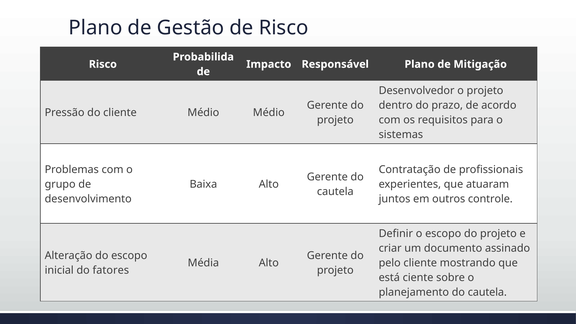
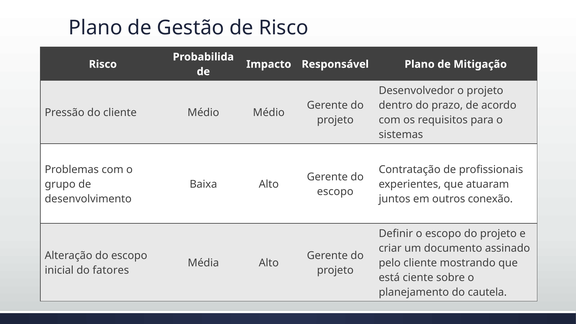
cautela at (335, 191): cautela -> escopo
controle: controle -> conexão
